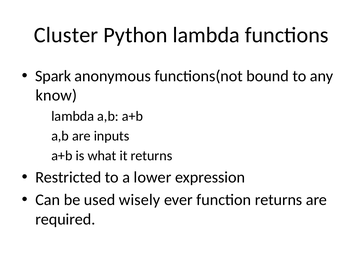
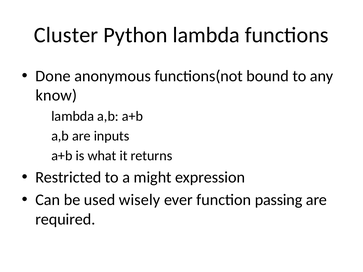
Spark: Spark -> Done
lower: lower -> might
function returns: returns -> passing
